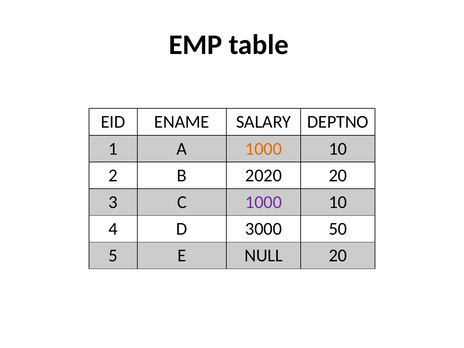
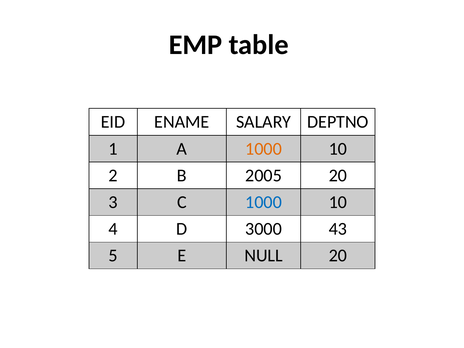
2020: 2020 -> 2005
1000 at (264, 202) colour: purple -> blue
50: 50 -> 43
